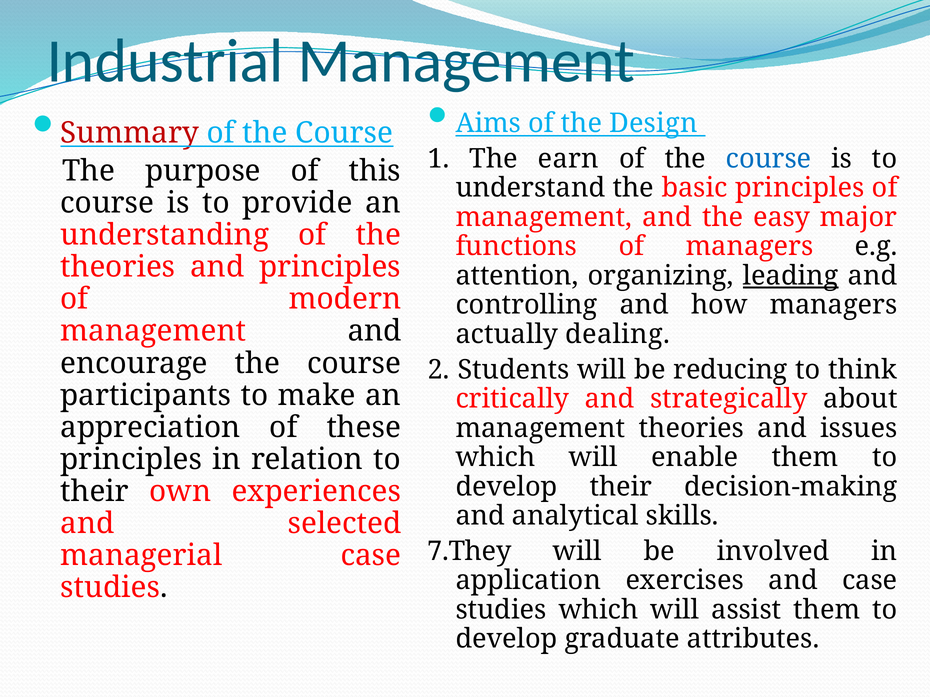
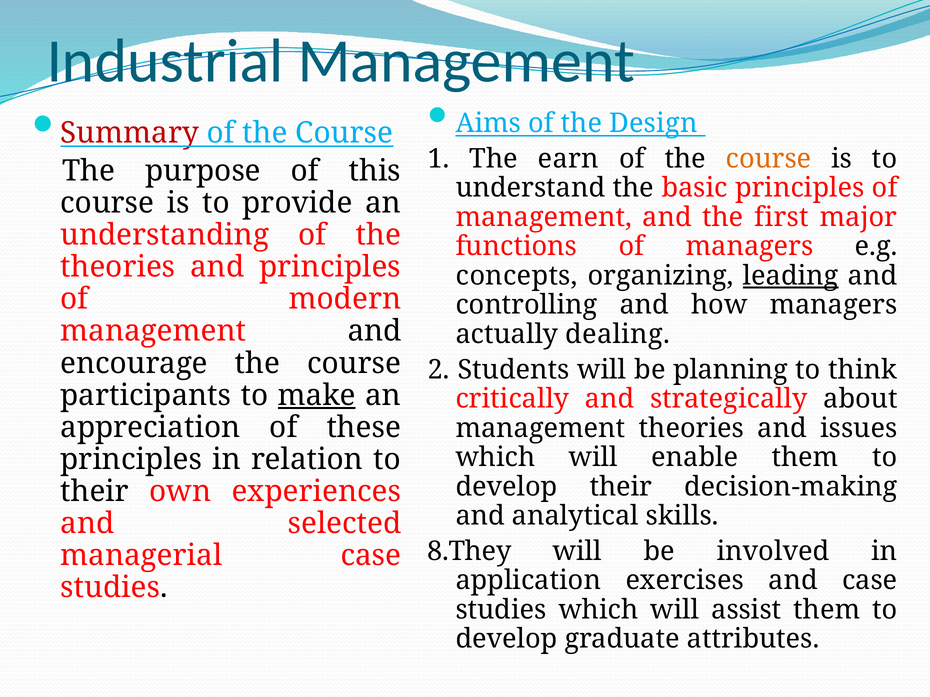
course at (769, 159) colour: blue -> orange
easy: easy -> first
attention: attention -> concepts
reducing: reducing -> planning
make underline: none -> present
7.They: 7.They -> 8.They
